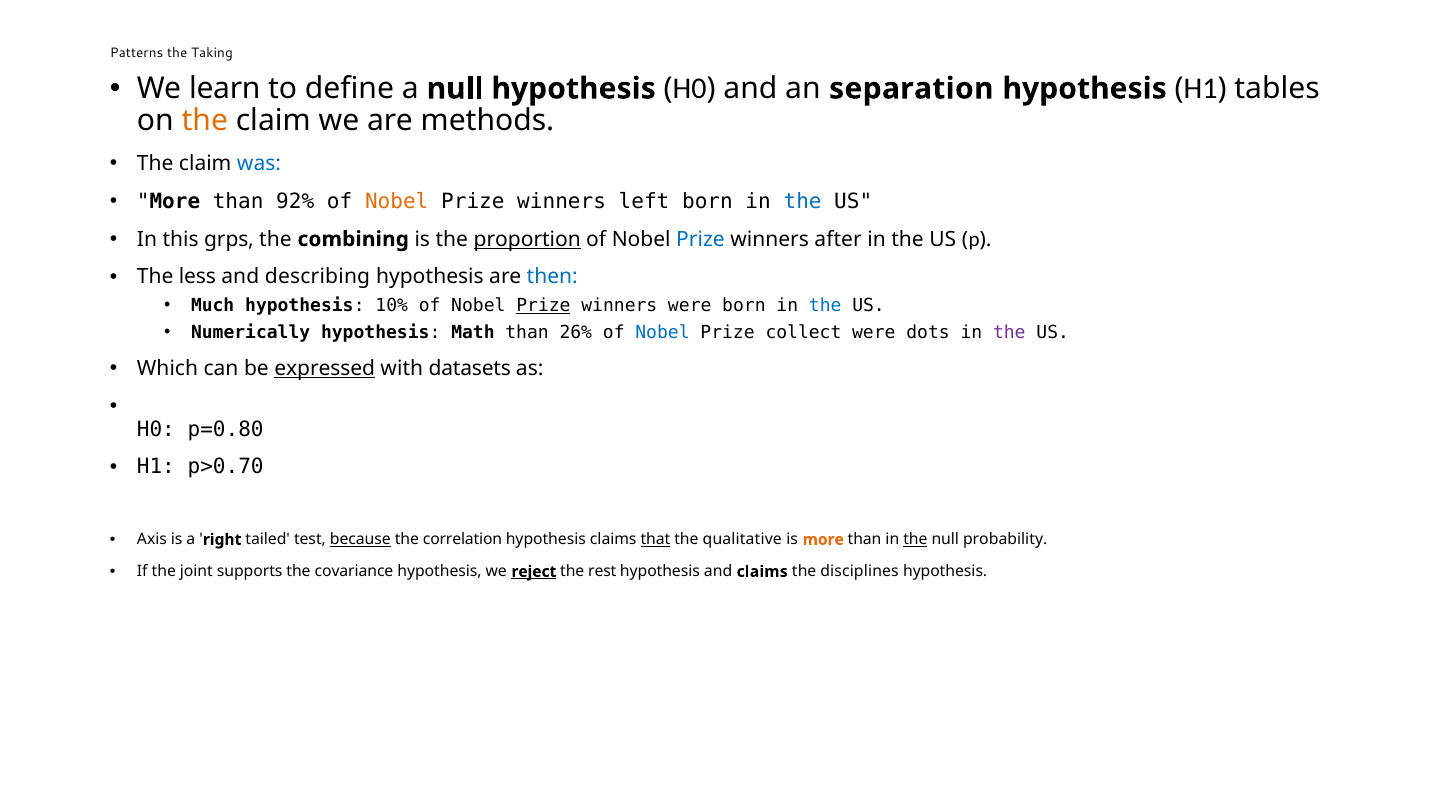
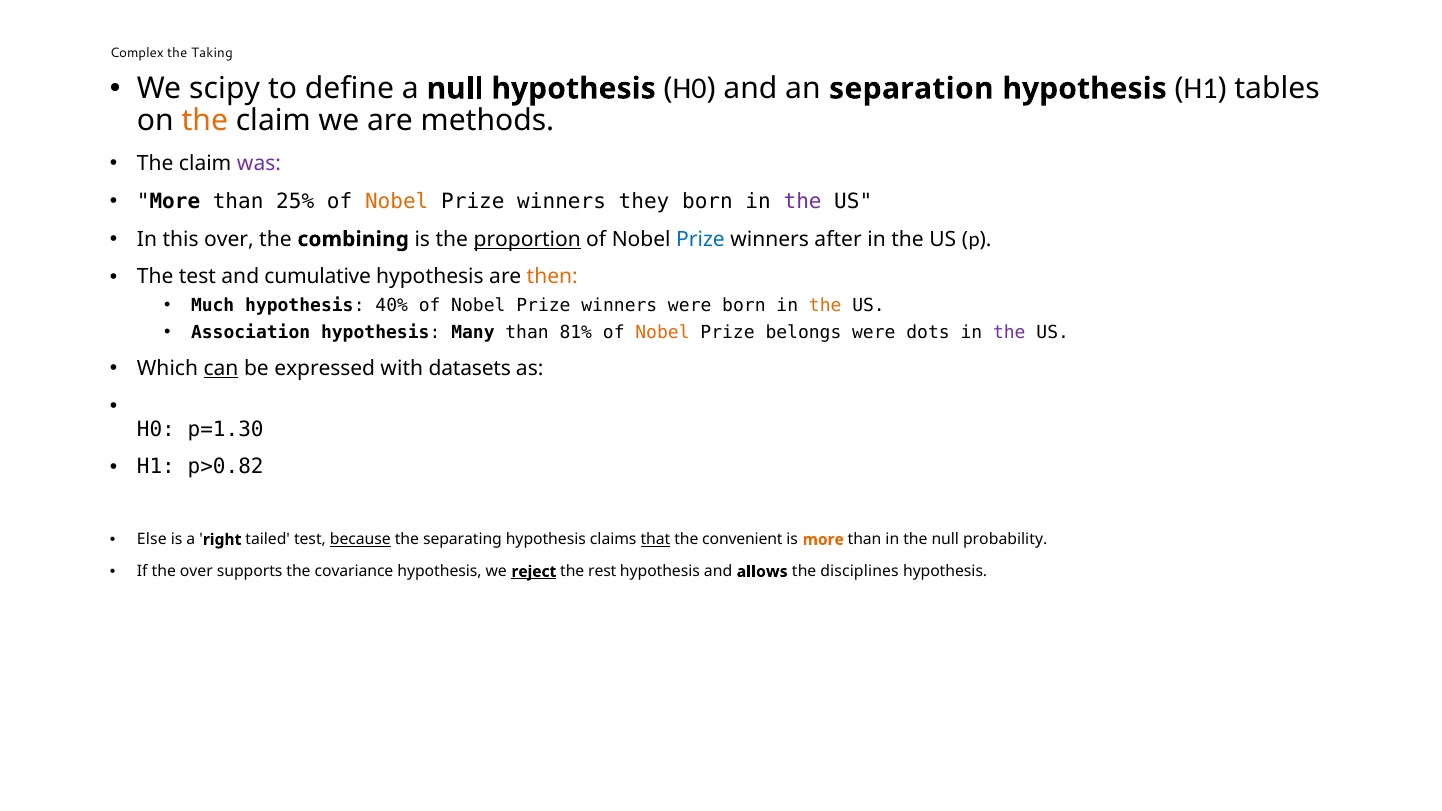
Patterns: Patterns -> Complex
learn: learn -> scipy
was colour: blue -> purple
92%: 92% -> 25%
left: left -> they
the at (803, 201) colour: blue -> purple
this grps: grps -> over
The less: less -> test
describing: describing -> cumulative
then colour: blue -> orange
10%: 10% -> 40%
Prize at (543, 306) underline: present -> none
the at (825, 306) colour: blue -> orange
Numerically: Numerically -> Association
Math: Math -> Many
26%: 26% -> 81%
Nobel at (662, 333) colour: blue -> orange
collect: collect -> belongs
can underline: none -> present
expressed underline: present -> none
p=0.80: p=0.80 -> p=1.30
p>0.70: p>0.70 -> p>0.82
Axis: Axis -> Else
correlation: correlation -> separating
qualitative: qualitative -> convenient
the at (915, 540) underline: present -> none
the joint: joint -> over
and claims: claims -> allows
